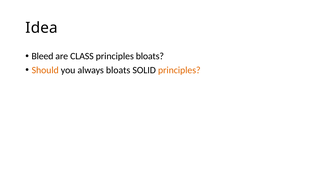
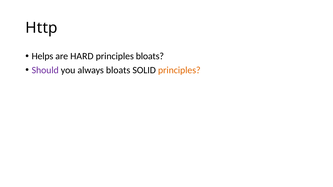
Idea: Idea -> Http
Bleed: Bleed -> Helps
CLASS: CLASS -> HARD
Should colour: orange -> purple
